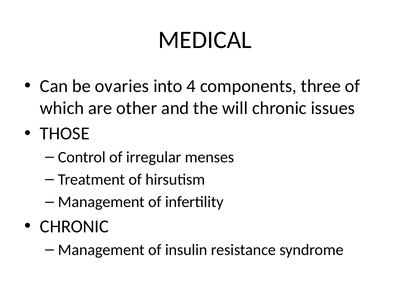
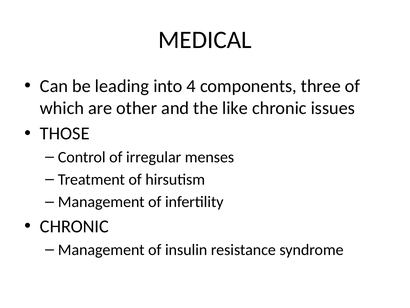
ovaries: ovaries -> leading
will: will -> like
